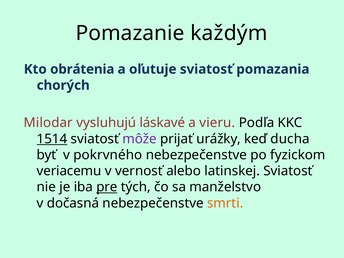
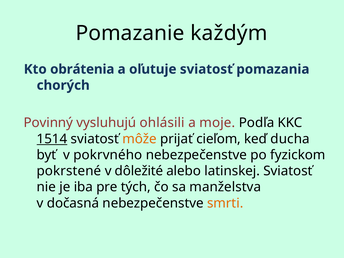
Milodar: Milodar -> Povinný
láskavé: láskavé -> ohlásili
vieru: vieru -> moje
môže colour: purple -> orange
urážky: urážky -> cieľom
veriacemu: veriacemu -> pokrstené
vernosť: vernosť -> dôležité
pre underline: present -> none
manželstvo: manželstvo -> manželstva
